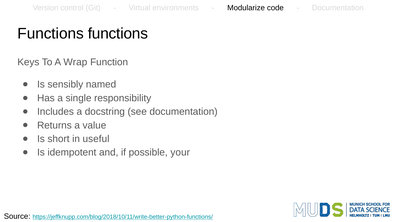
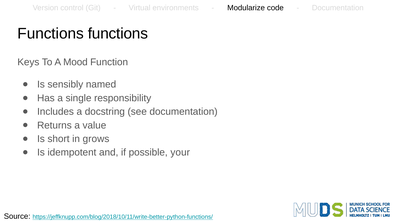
Wrap: Wrap -> Mood
useful: useful -> grows
